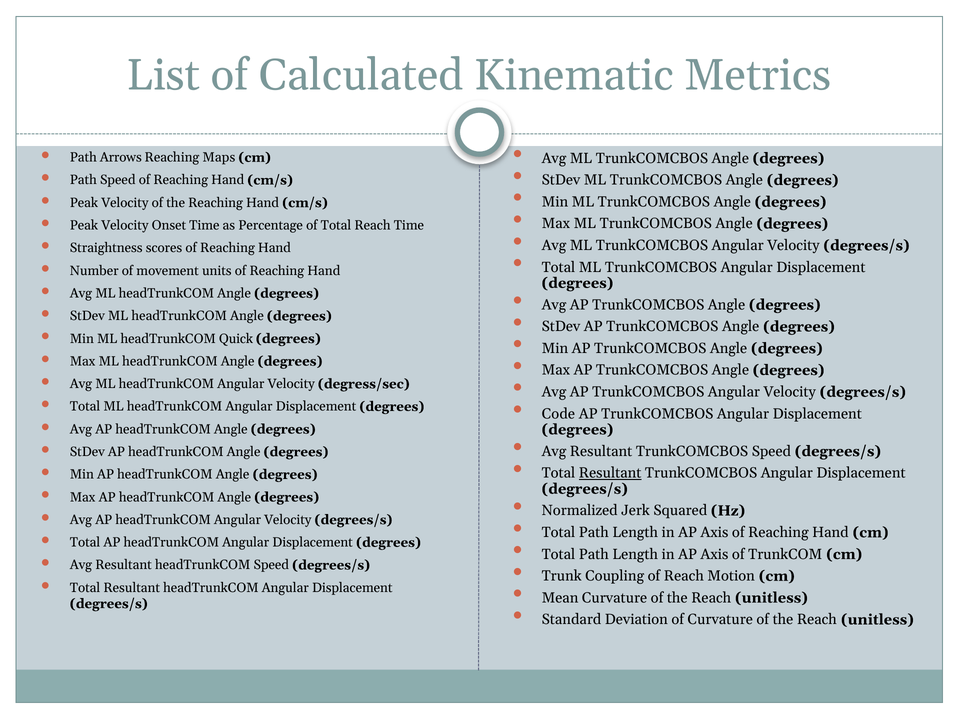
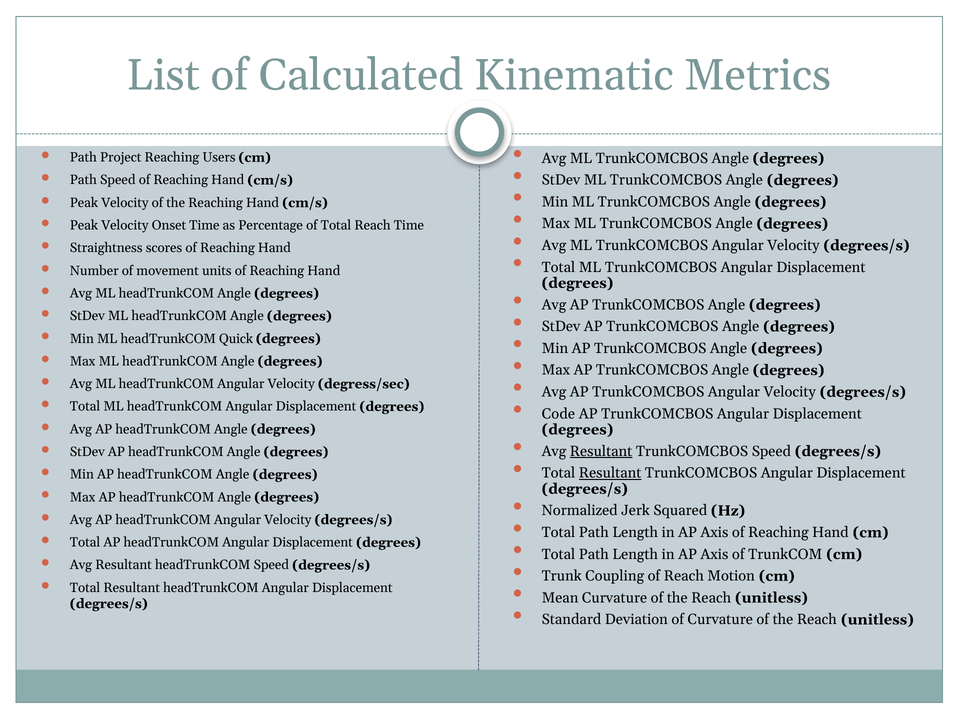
Arrows: Arrows -> Project
Maps: Maps -> Users
Resultant at (601, 451) underline: none -> present
